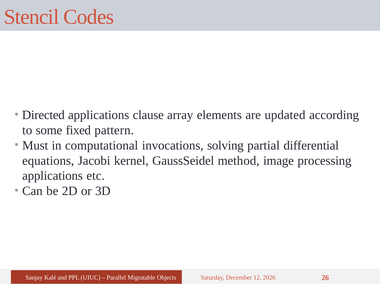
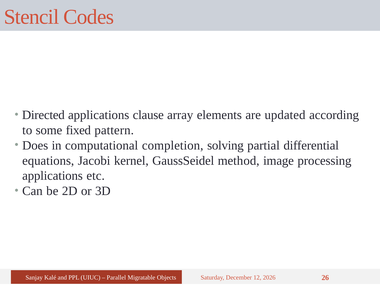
Must: Must -> Does
invocations: invocations -> completion
